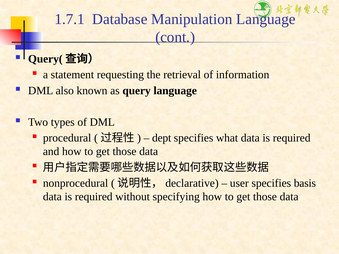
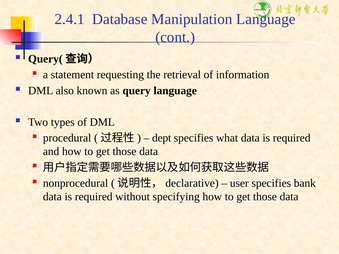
1.7.1: 1.7.1 -> 2.4.1
basis: basis -> bank
